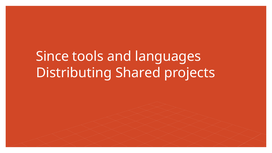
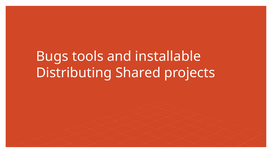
Since: Since -> Bugs
languages: languages -> installable
